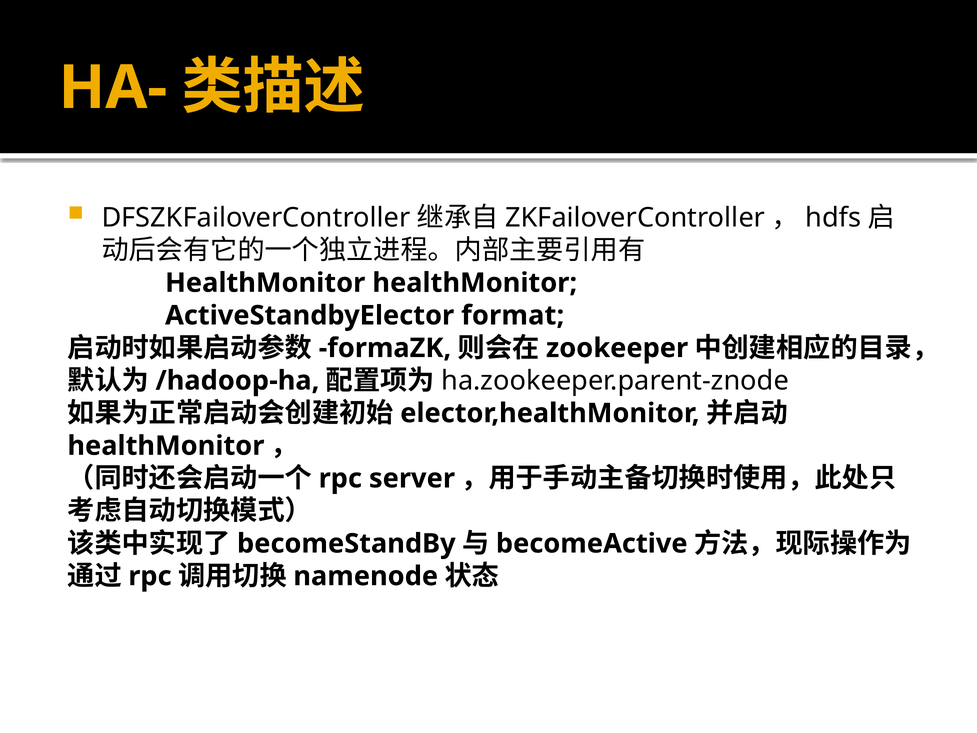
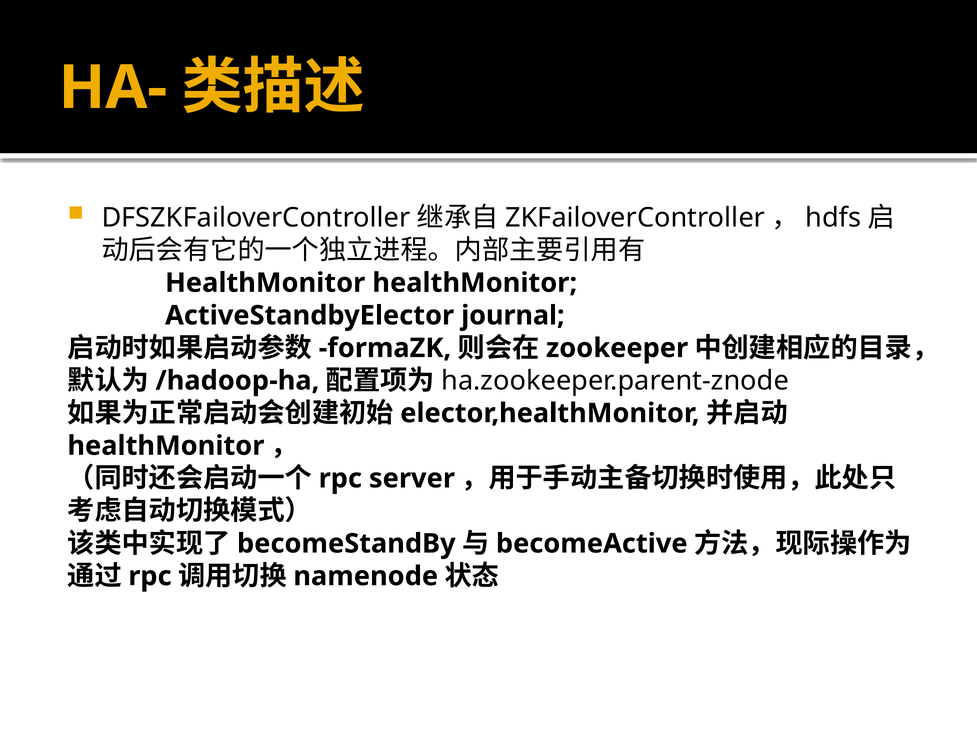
format: format -> journal
